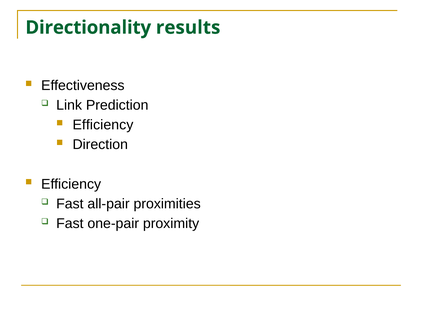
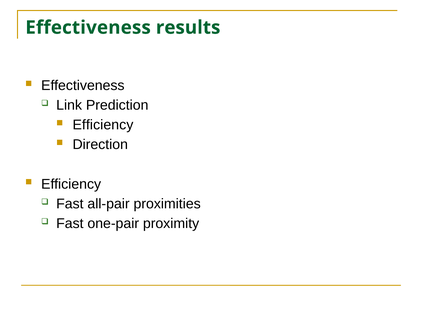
Directionality at (88, 28): Directionality -> Effectiveness
